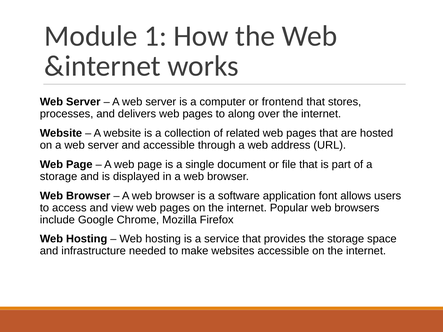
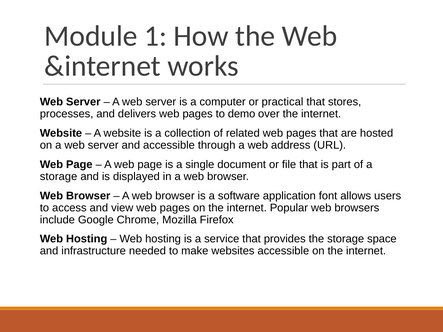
frontend: frontend -> practical
along: along -> demo
